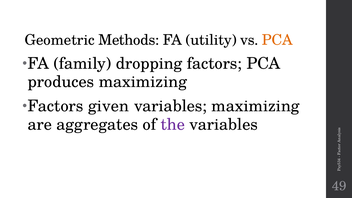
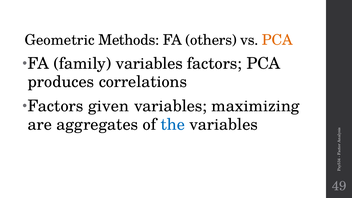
utility: utility -> others
family dropping: dropping -> variables
produces maximizing: maximizing -> correlations
the colour: purple -> blue
